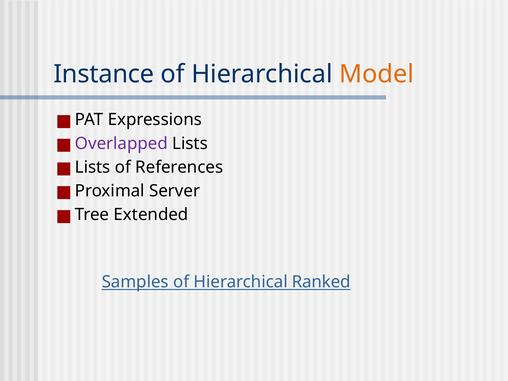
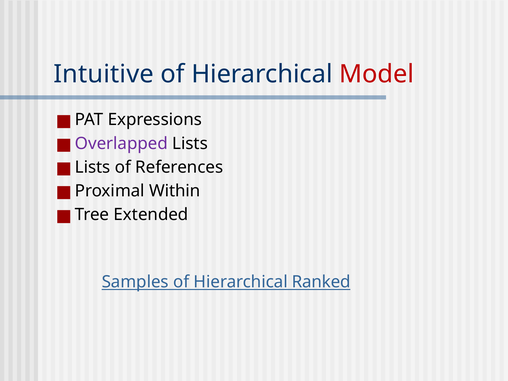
Instance: Instance -> Intuitive
Model colour: orange -> red
Server: Server -> Within
